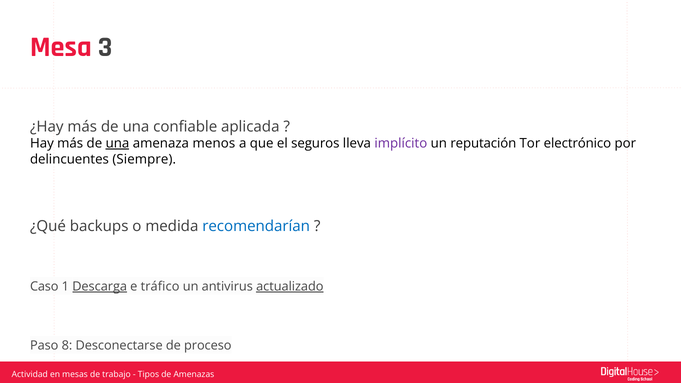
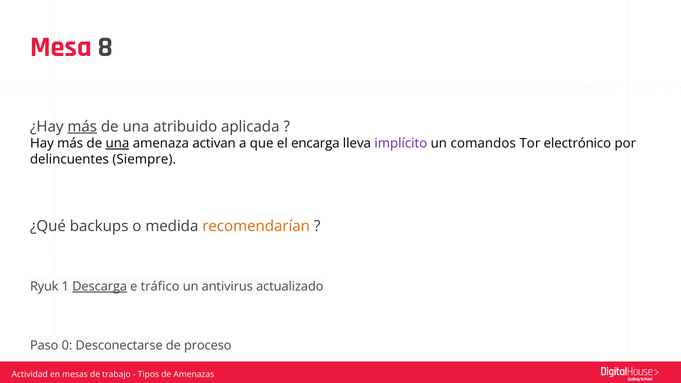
3: 3 -> 8
más at (82, 127) underline: none -> present
confiable: confiable -> atribuido
menos: menos -> activan
seguros: seguros -> encarga
reputación: reputación -> comandos
recomendarían colour: blue -> orange
Caso: Caso -> Ryuk
actualizado underline: present -> none
8: 8 -> 0
